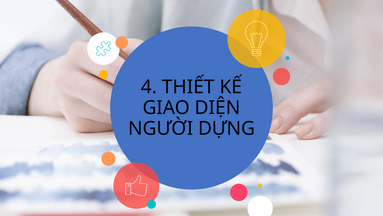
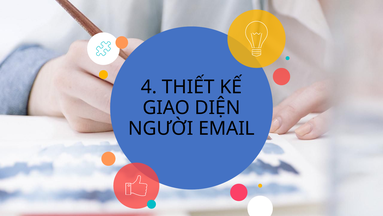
DỰNG: DỰNG -> EMAIL
